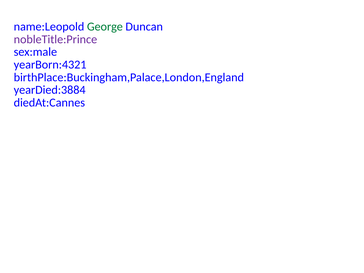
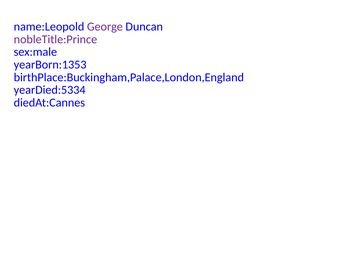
George colour: green -> purple
yearBorn:4321: yearBorn:4321 -> yearBorn:1353
yearDied:3884: yearDied:3884 -> yearDied:5334
